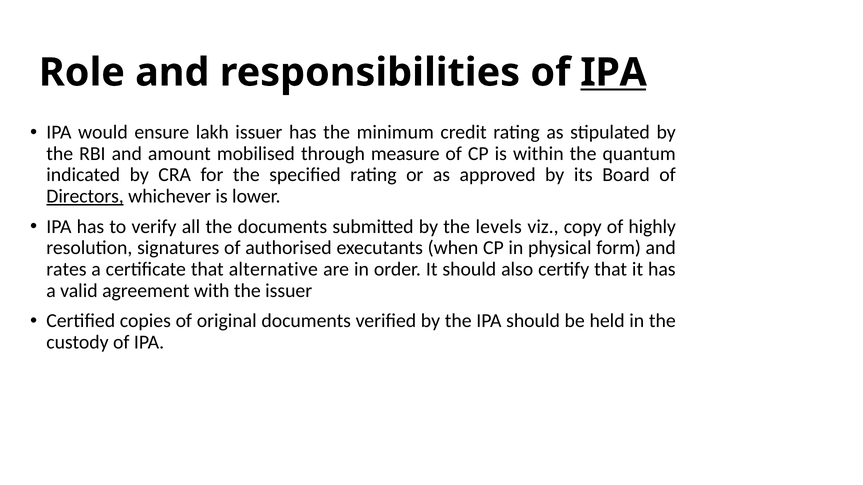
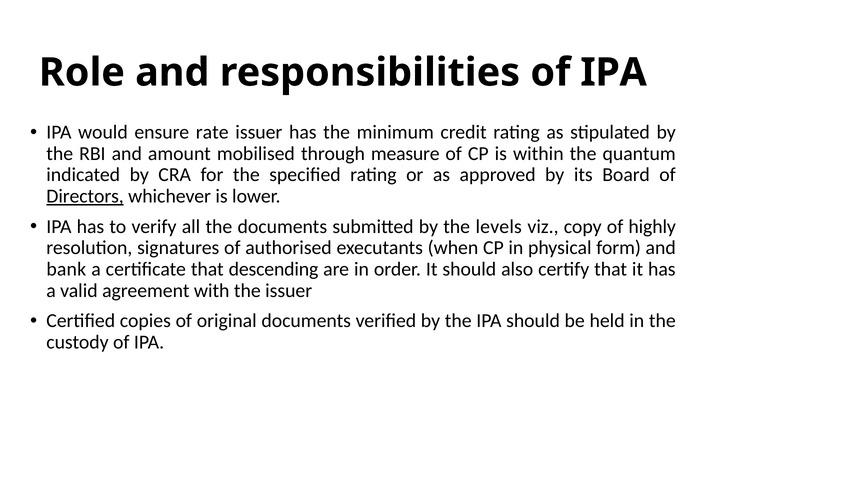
IPA at (614, 73) underline: present -> none
lakh: lakh -> rate
rates: rates -> bank
alternative: alternative -> descending
